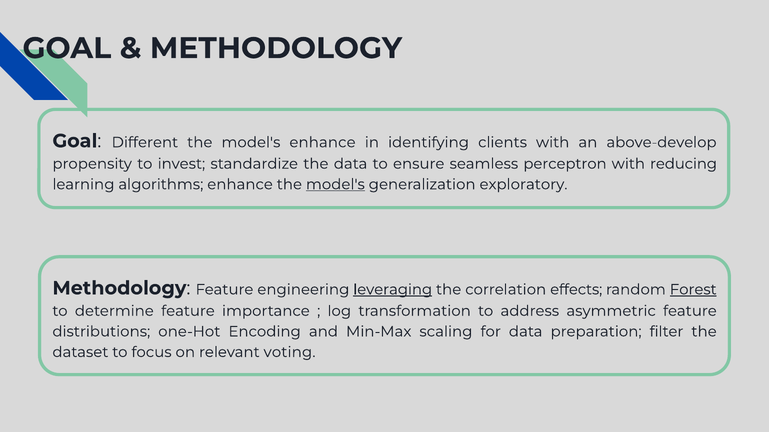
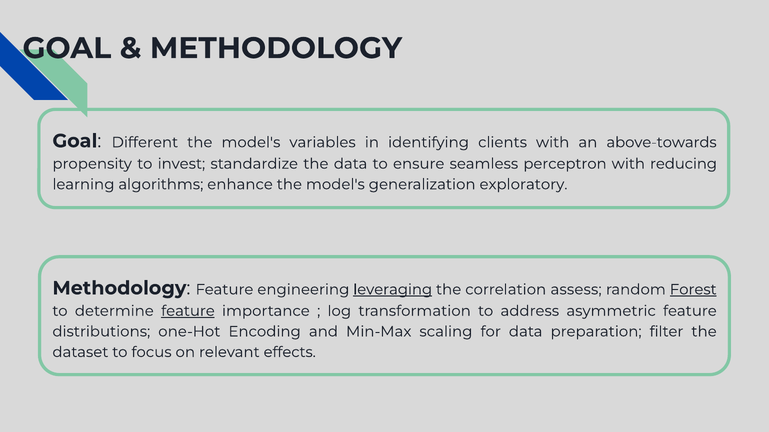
model's enhance: enhance -> variables
above-develop: above-develop -> above-towards
model's at (335, 185) underline: present -> none
effects: effects -> assess
feature at (188, 311) underline: none -> present
voting: voting -> effects
